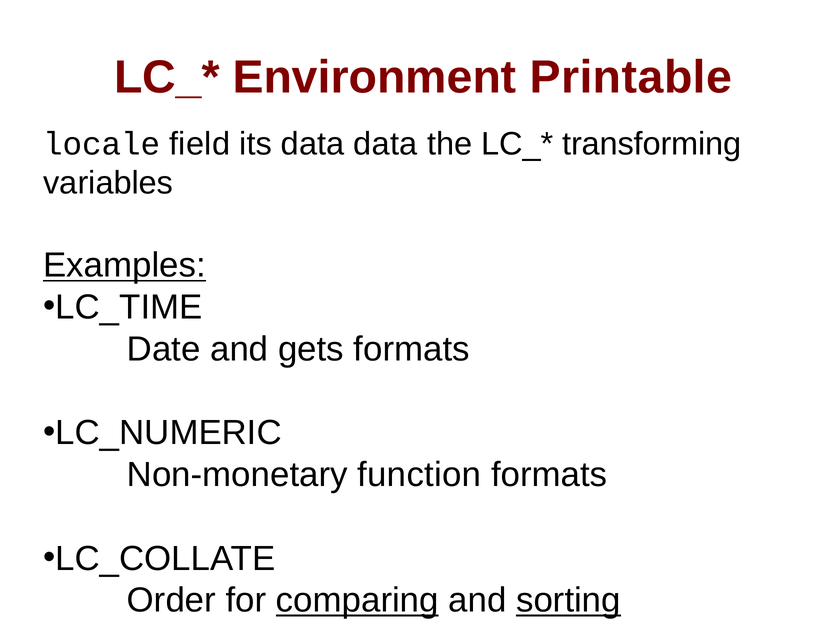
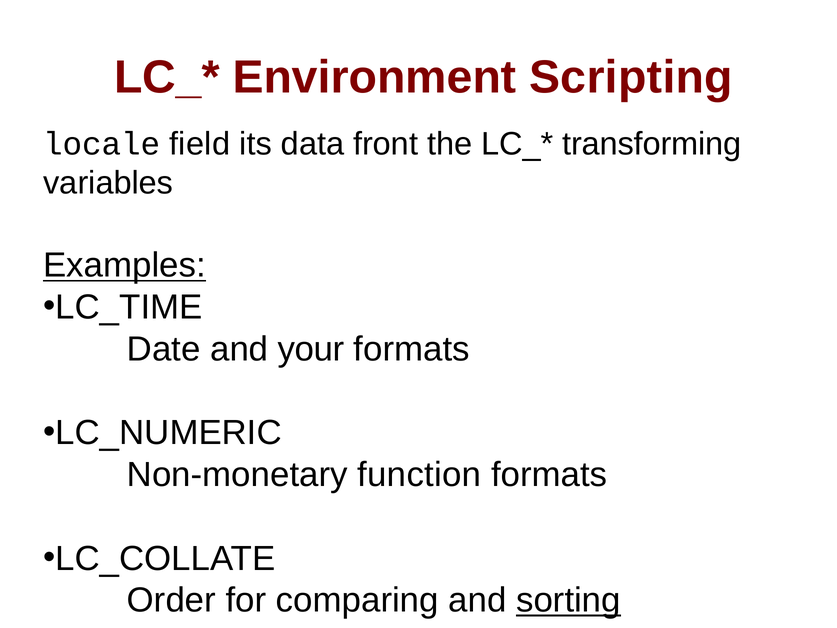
Printable: Printable -> Scripting
data data: data -> front
gets: gets -> your
comparing underline: present -> none
